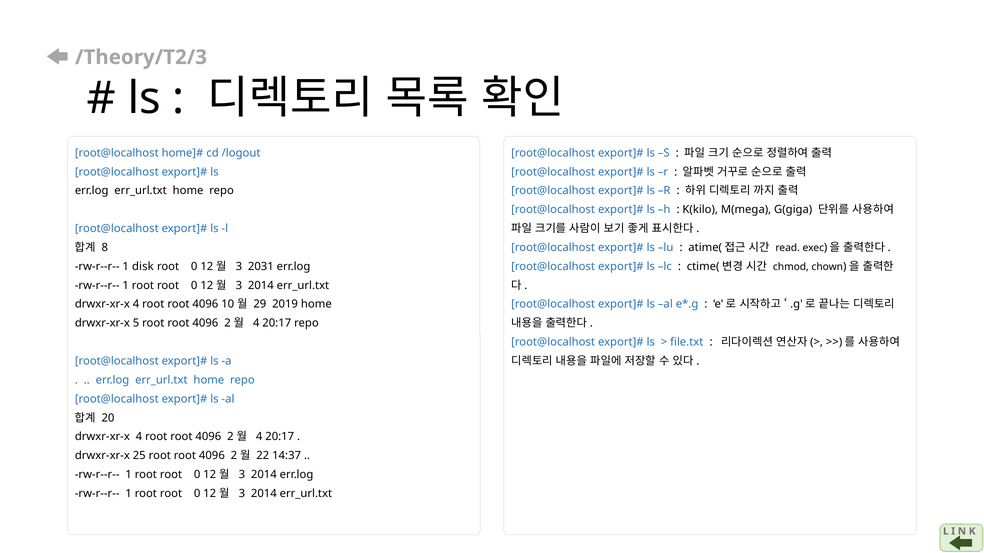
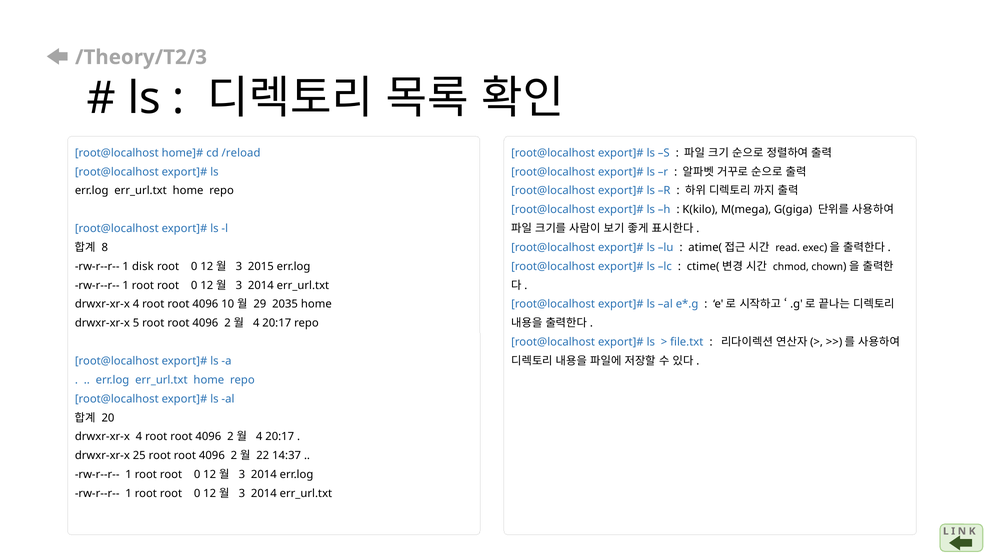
/logout: /logout -> /reload
2031: 2031 -> 2015
2019: 2019 -> 2035
